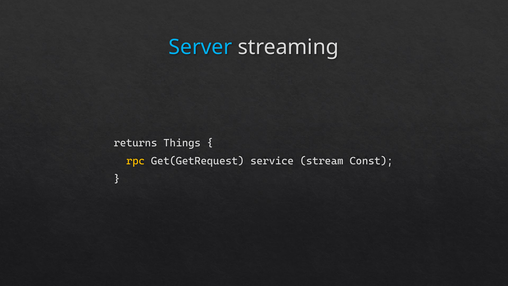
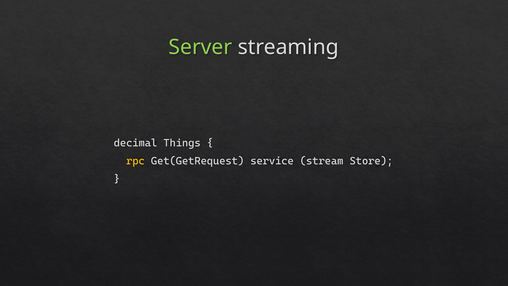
Server colour: light blue -> light green
returns: returns -> decimal
Const: Const -> Store
